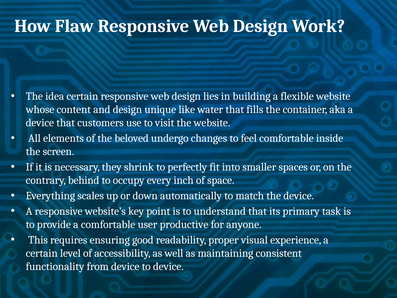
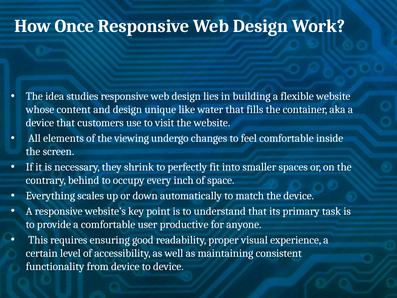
Flaw: Flaw -> Once
idea certain: certain -> studies
beloved: beloved -> viewing
